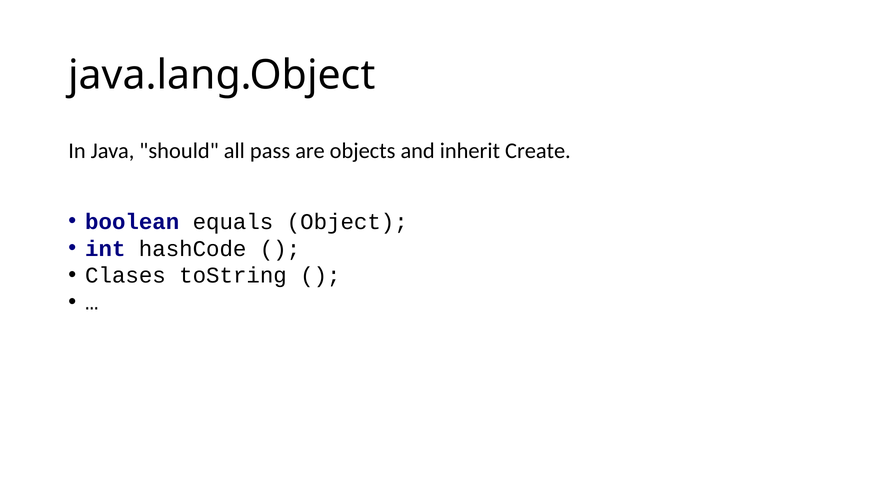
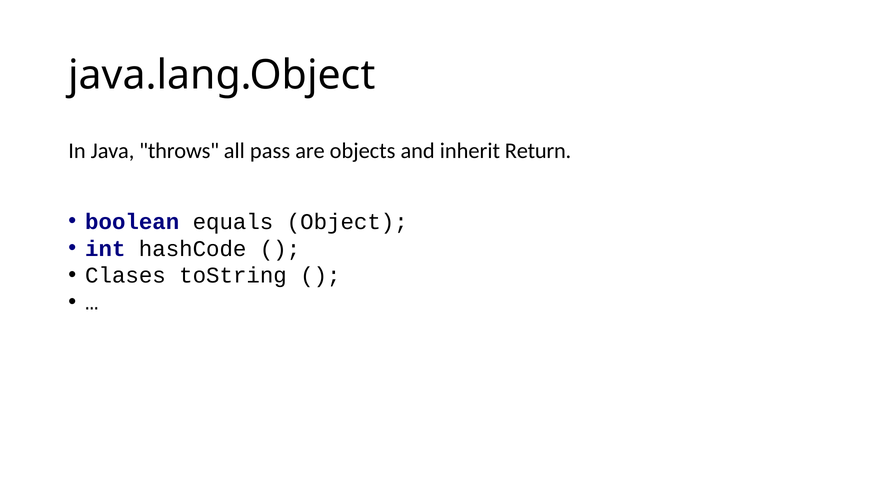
should: should -> throws
Create: Create -> Return
